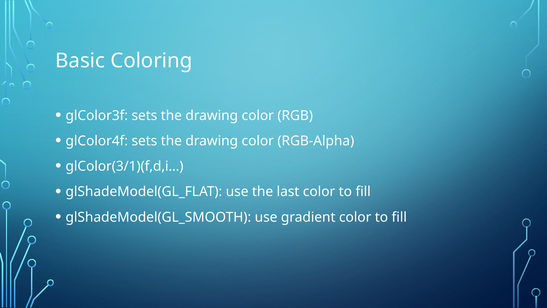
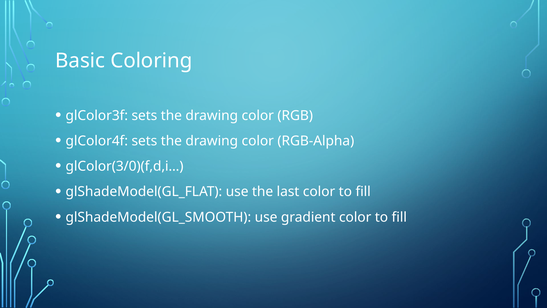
glColor(3/1)(f,d,i…: glColor(3/1)(f,d,i… -> glColor(3/0)(f,d,i…
